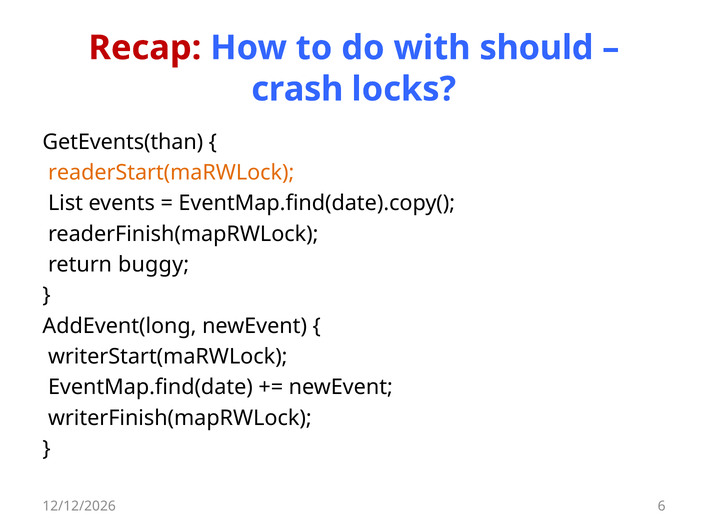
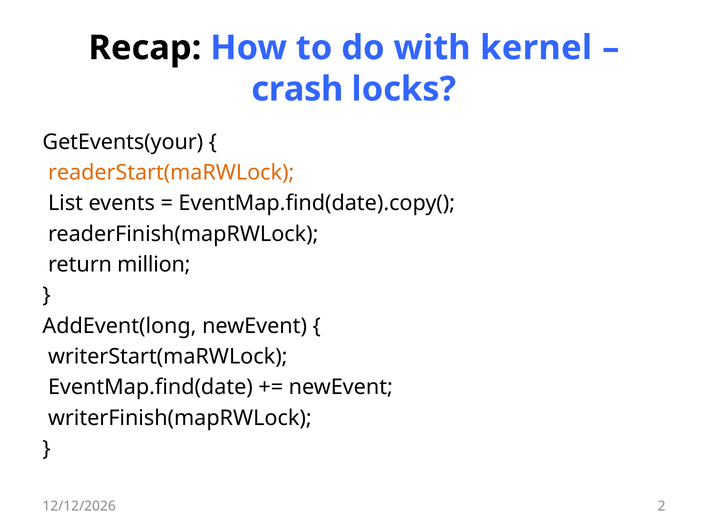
Recap colour: red -> black
should: should -> kernel
GetEvents(than: GetEvents(than -> GetEvents(your
buggy: buggy -> million
6: 6 -> 2
